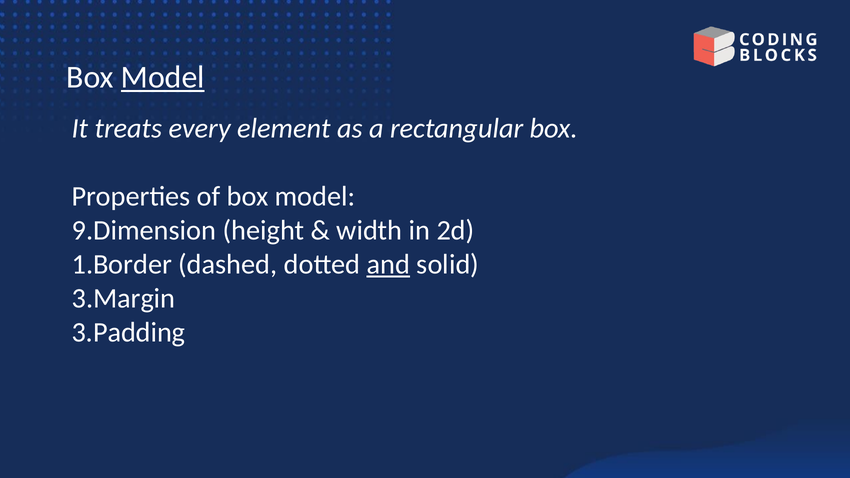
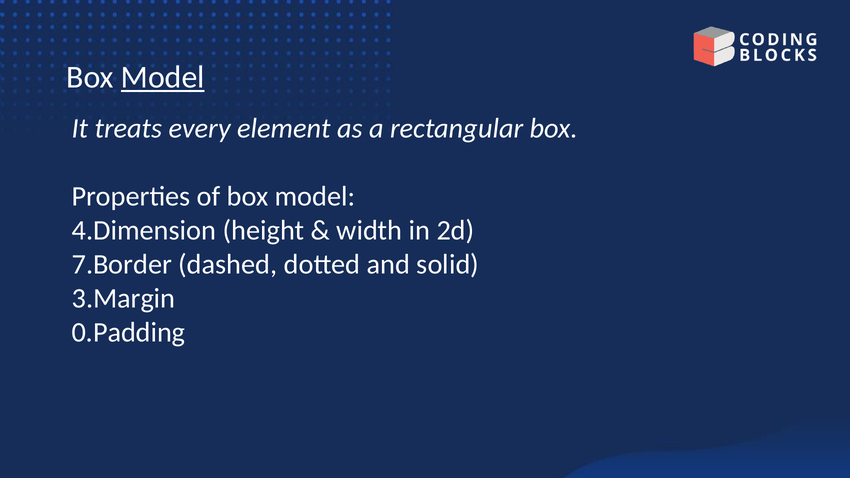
9.Dimension: 9.Dimension -> 4.Dimension
1.Border: 1.Border -> 7.Border
and underline: present -> none
3.Padding: 3.Padding -> 0.Padding
